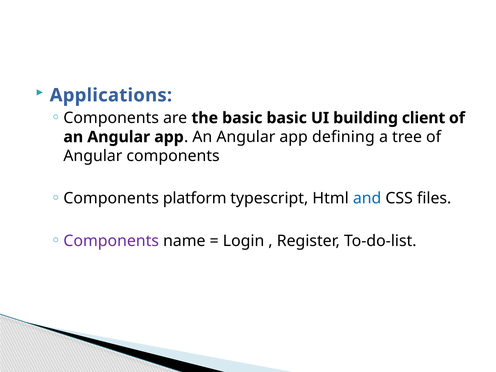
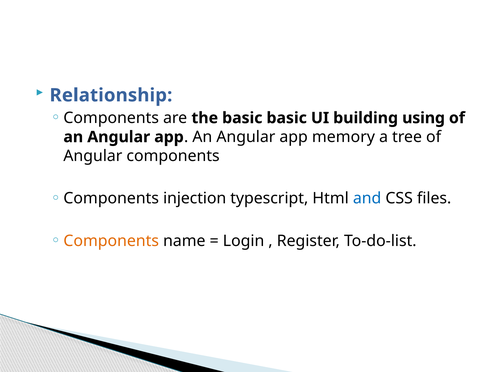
Applications: Applications -> Relationship
client: client -> using
defining: defining -> memory
platform: platform -> injection
Components at (111, 241) colour: purple -> orange
